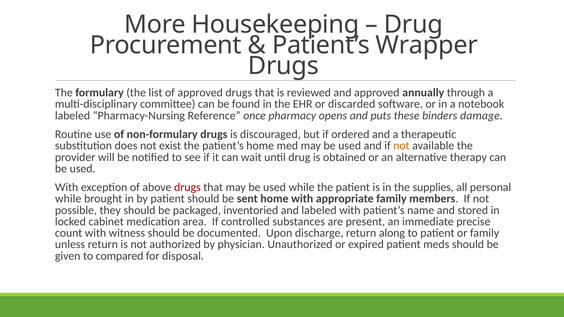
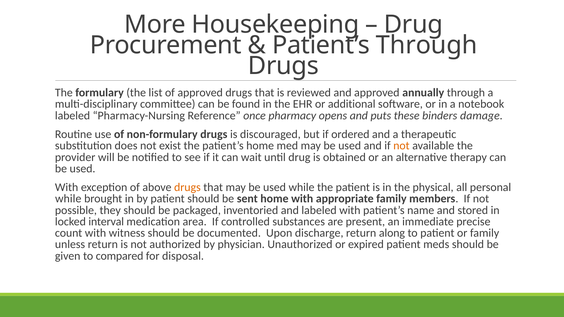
Patient’s Wrapper: Wrapper -> Through
discarded: discarded -> additional
drugs at (187, 187) colour: red -> orange
supplies: supplies -> physical
cabinet: cabinet -> interval
